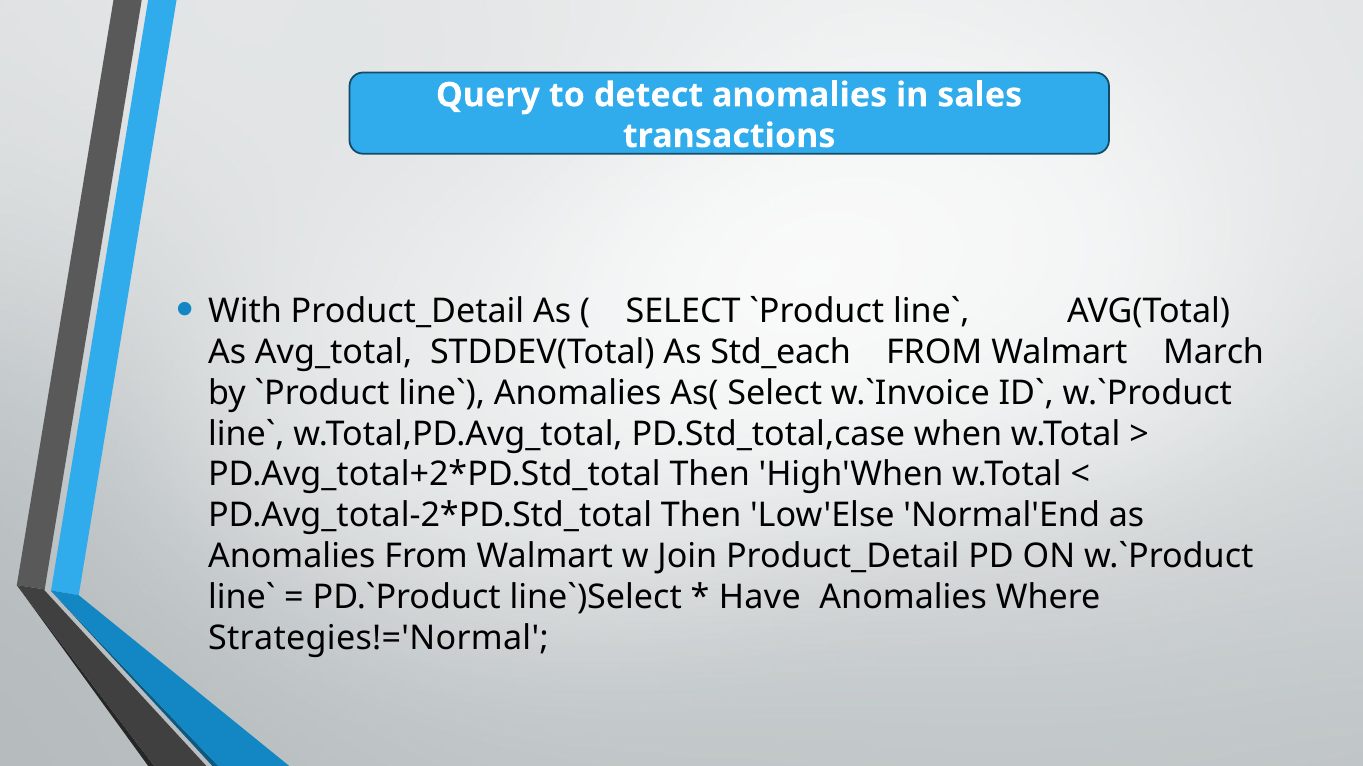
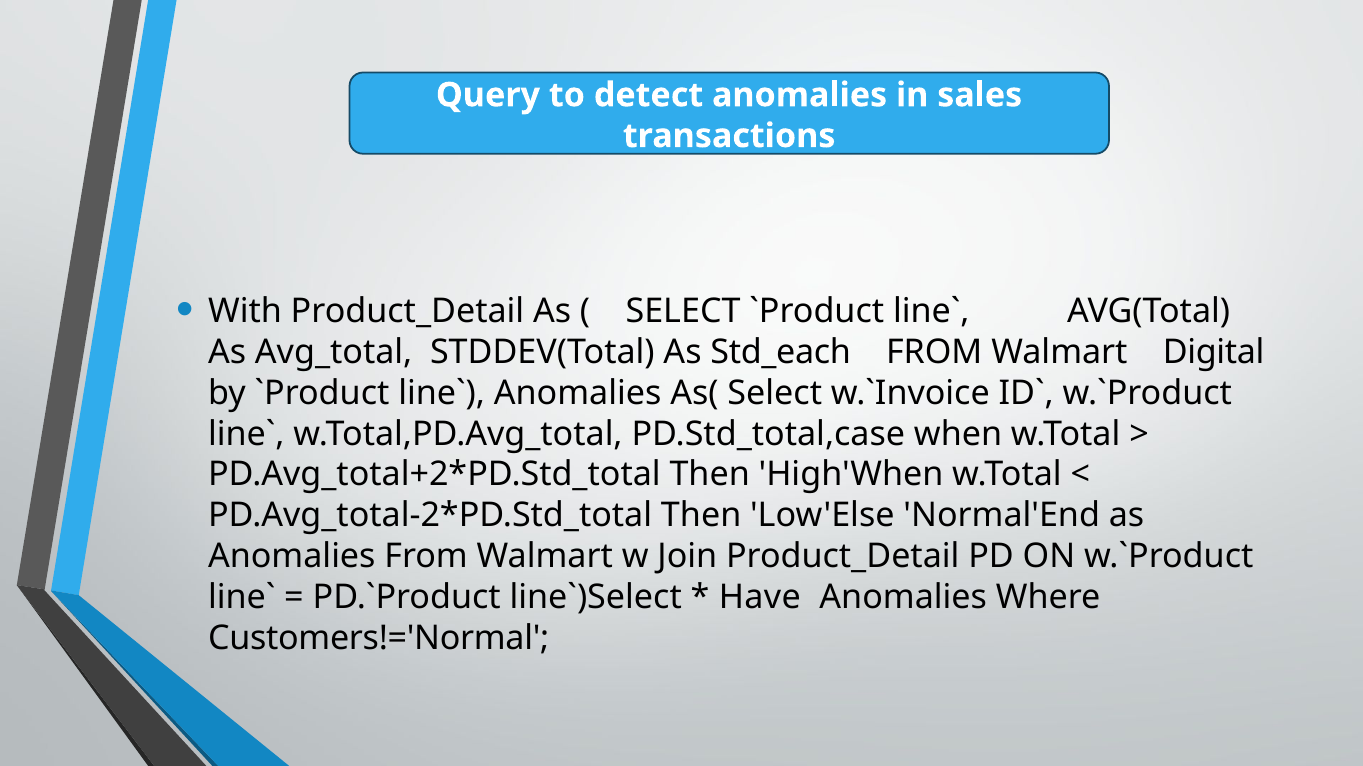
March: March -> Digital
Strategies!='Normal: Strategies!='Normal -> Customers!='Normal
